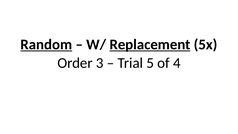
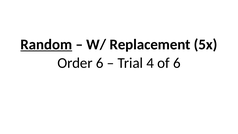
Replacement underline: present -> none
Order 3: 3 -> 6
5: 5 -> 4
of 4: 4 -> 6
